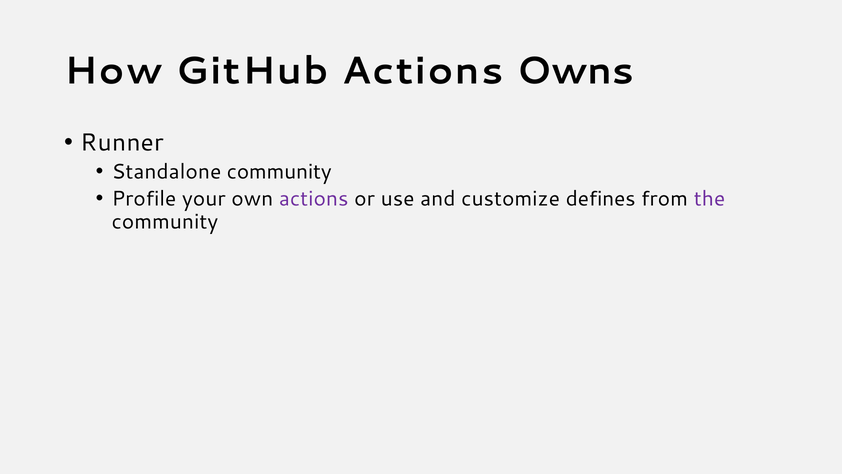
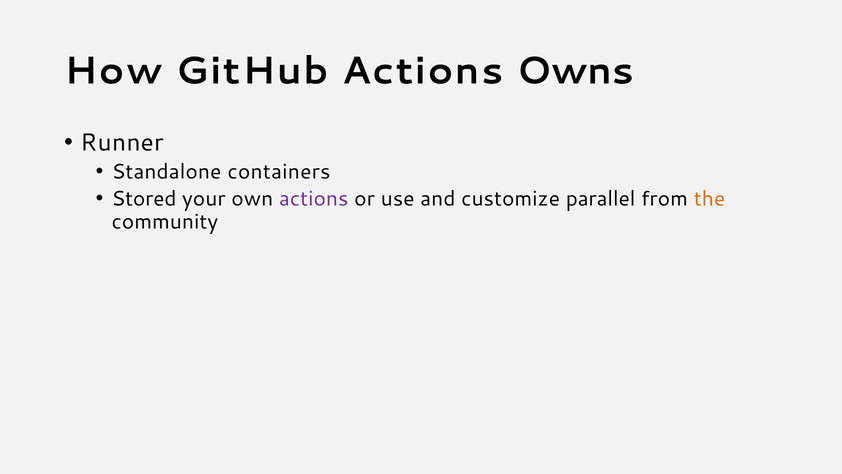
Standalone community: community -> containers
Profile: Profile -> Stored
defines: defines -> parallel
the colour: purple -> orange
